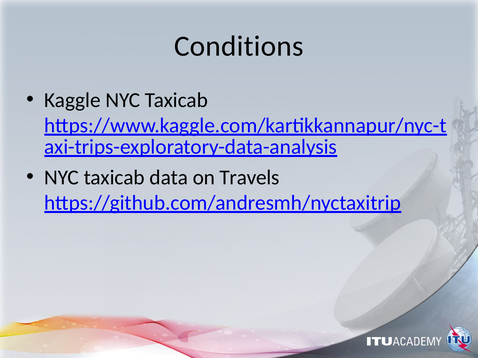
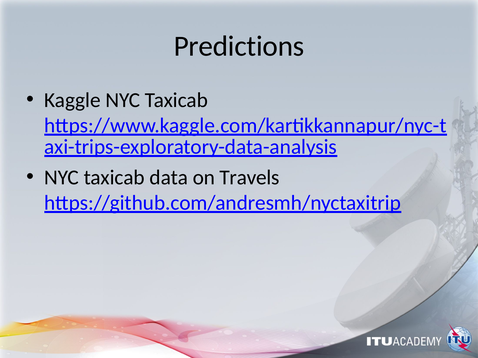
Conditions: Conditions -> Predictions
